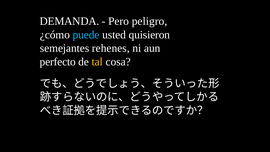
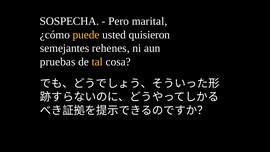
DEMANDA: DEMANDA -> SOSPECHA
peligro: peligro -> marital
puede colour: light blue -> yellow
perfecto: perfecto -> pruebas
